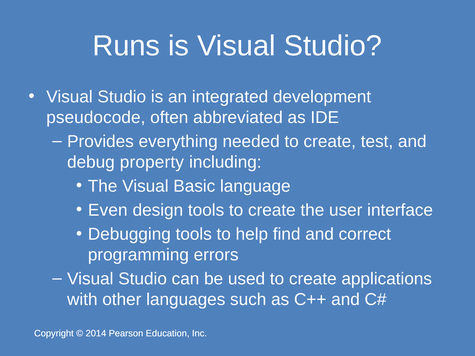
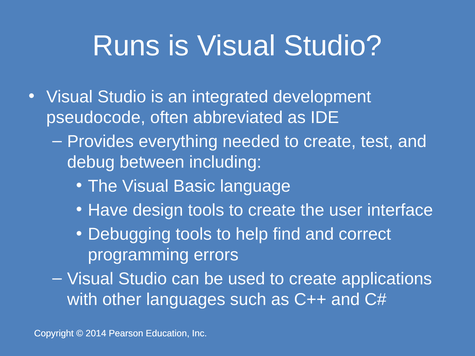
property: property -> between
Even: Even -> Have
